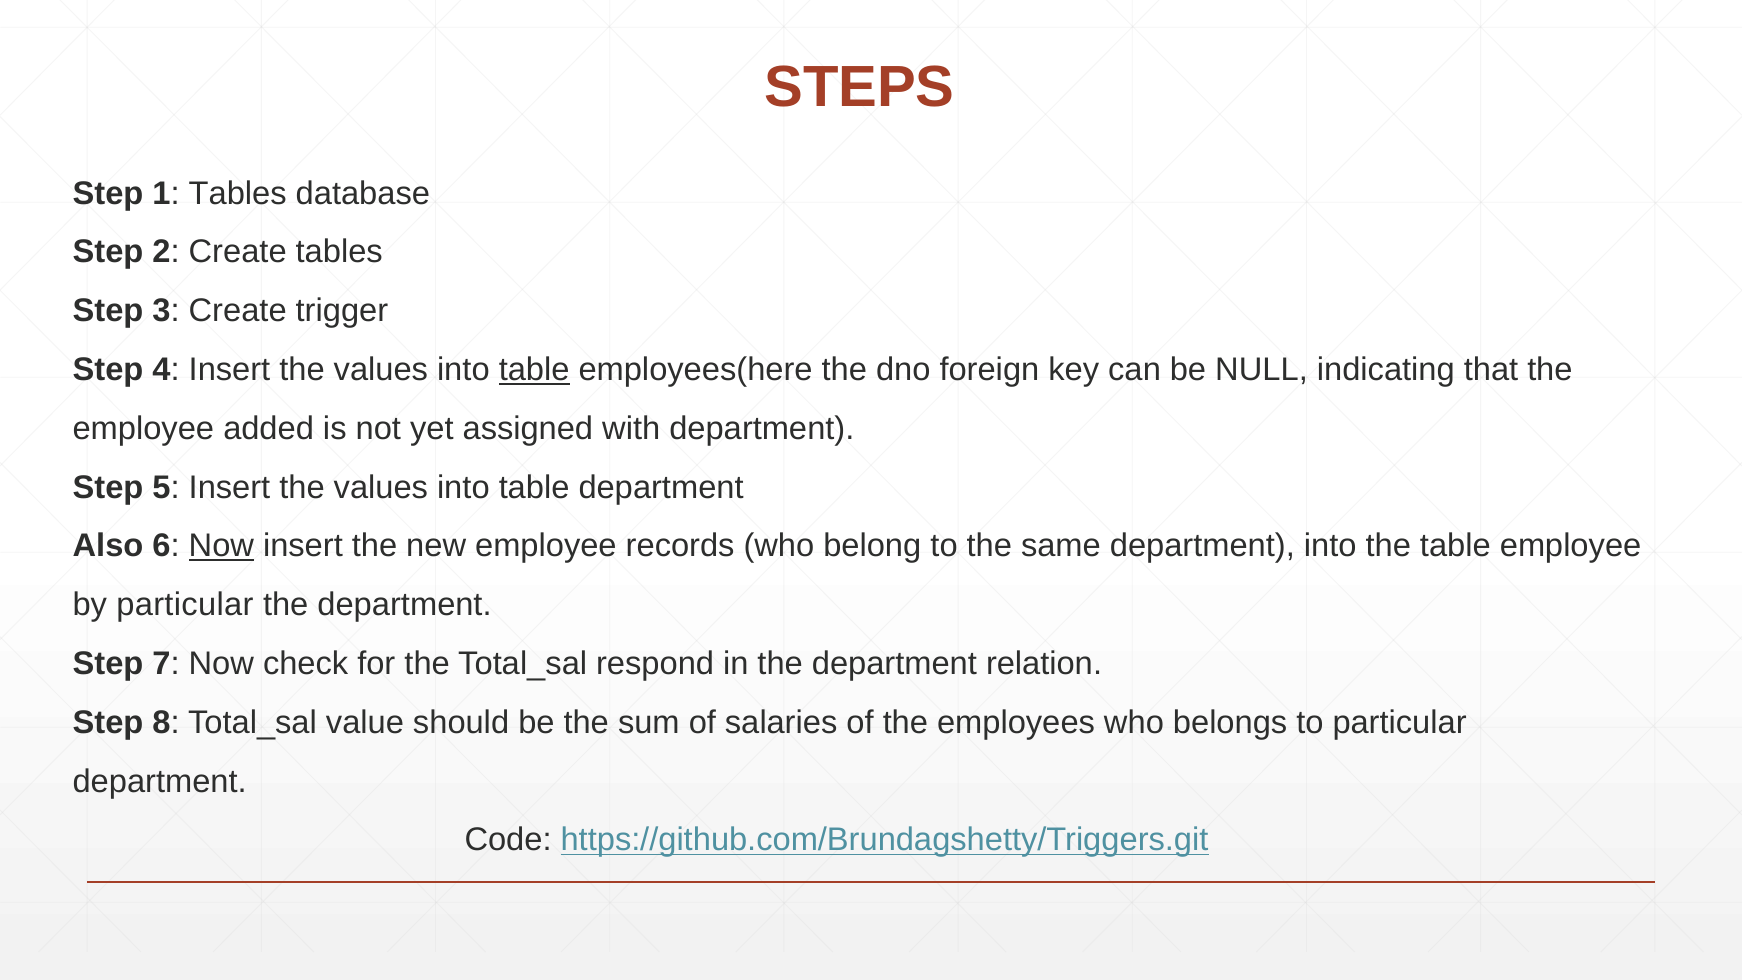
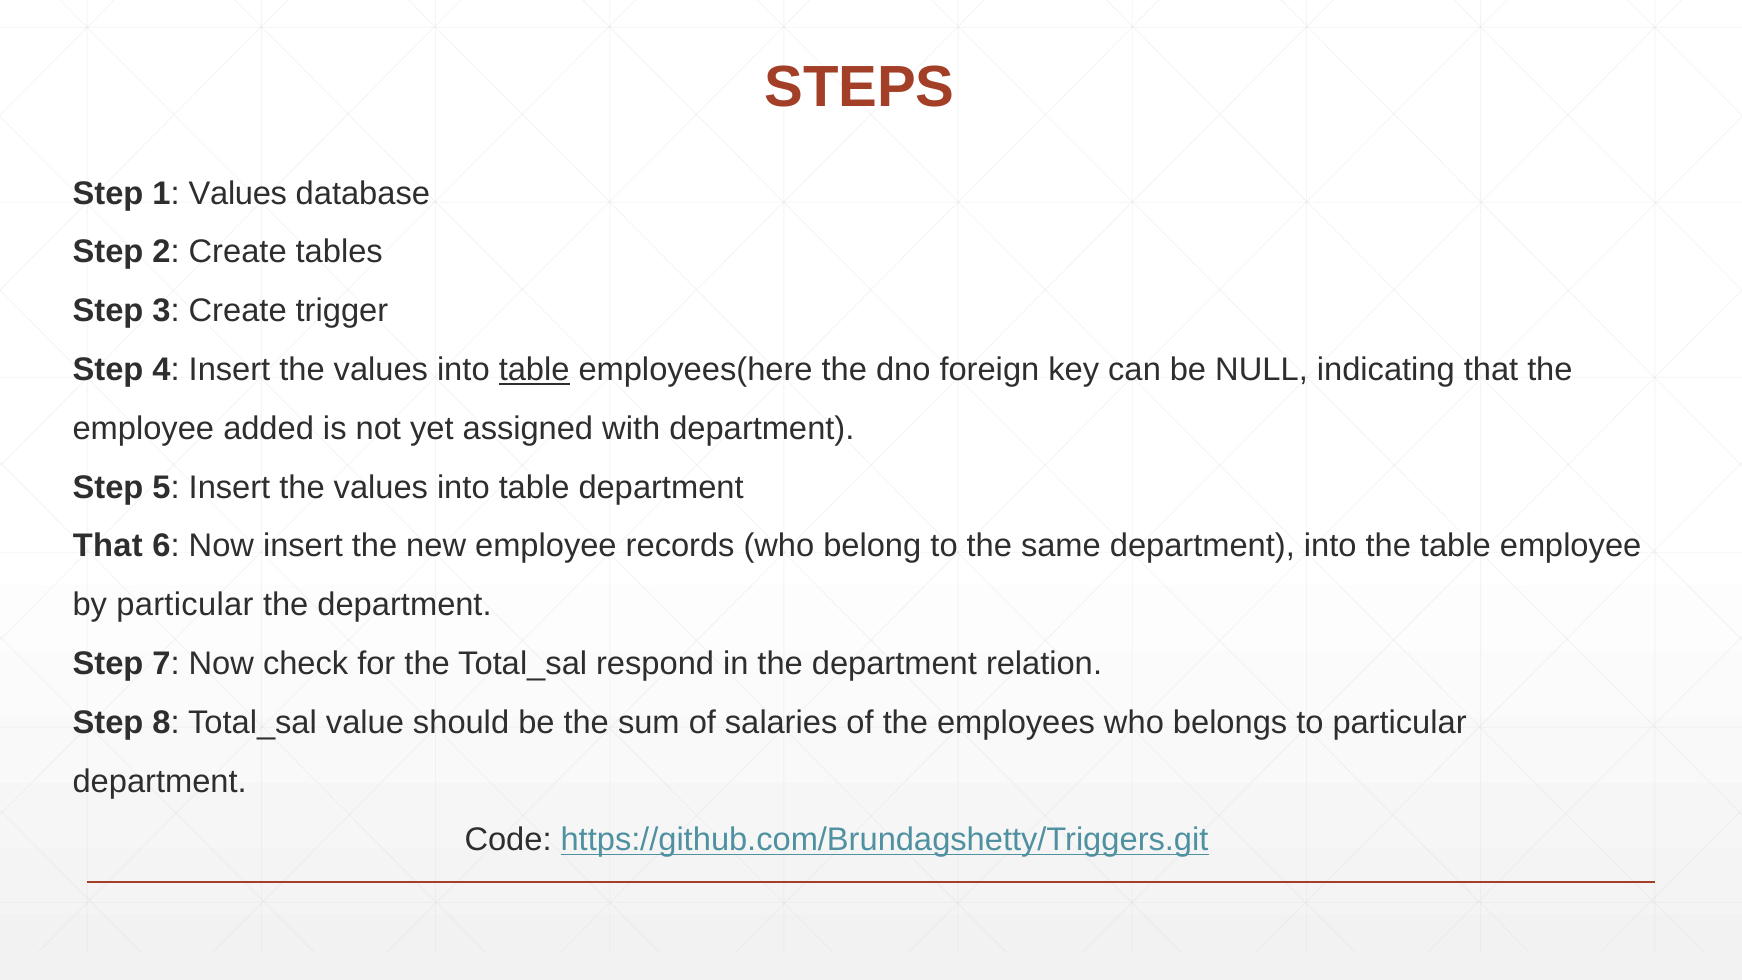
1 Tables: Tables -> Values
Also at (108, 546): Also -> That
Now at (221, 546) underline: present -> none
